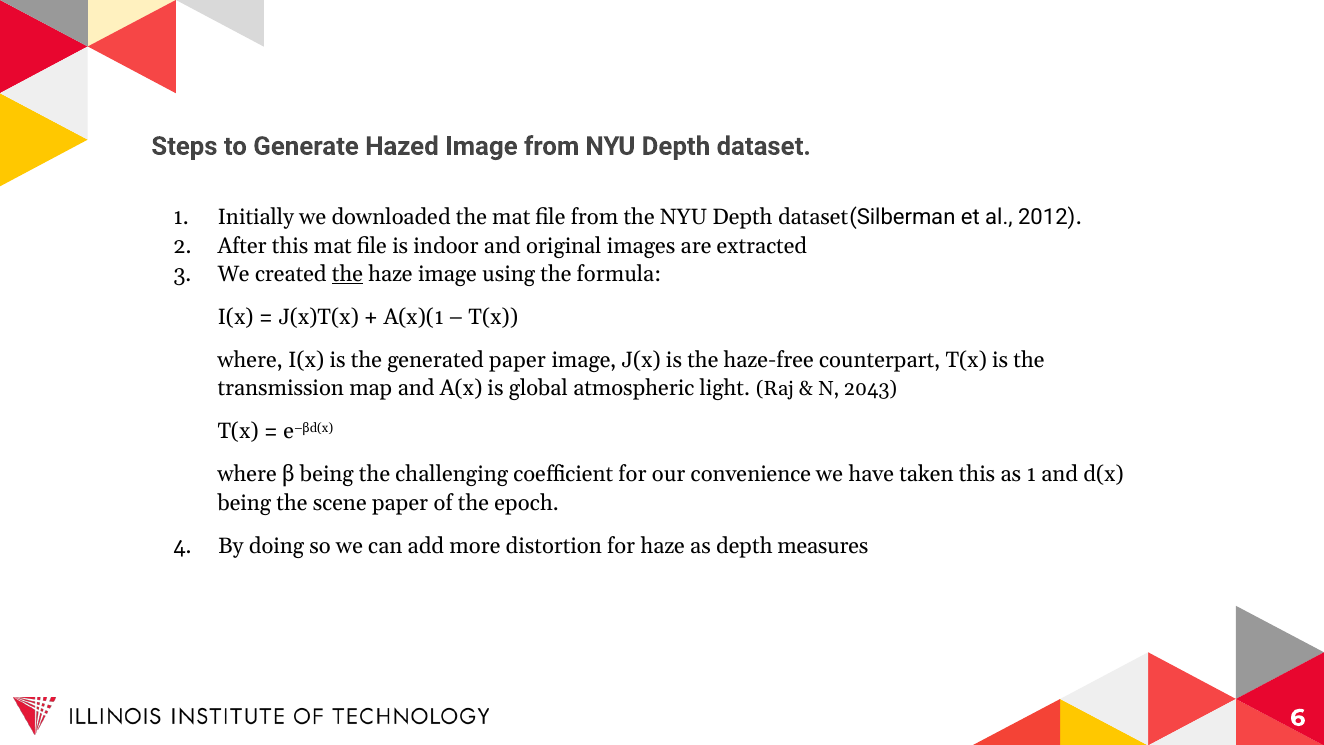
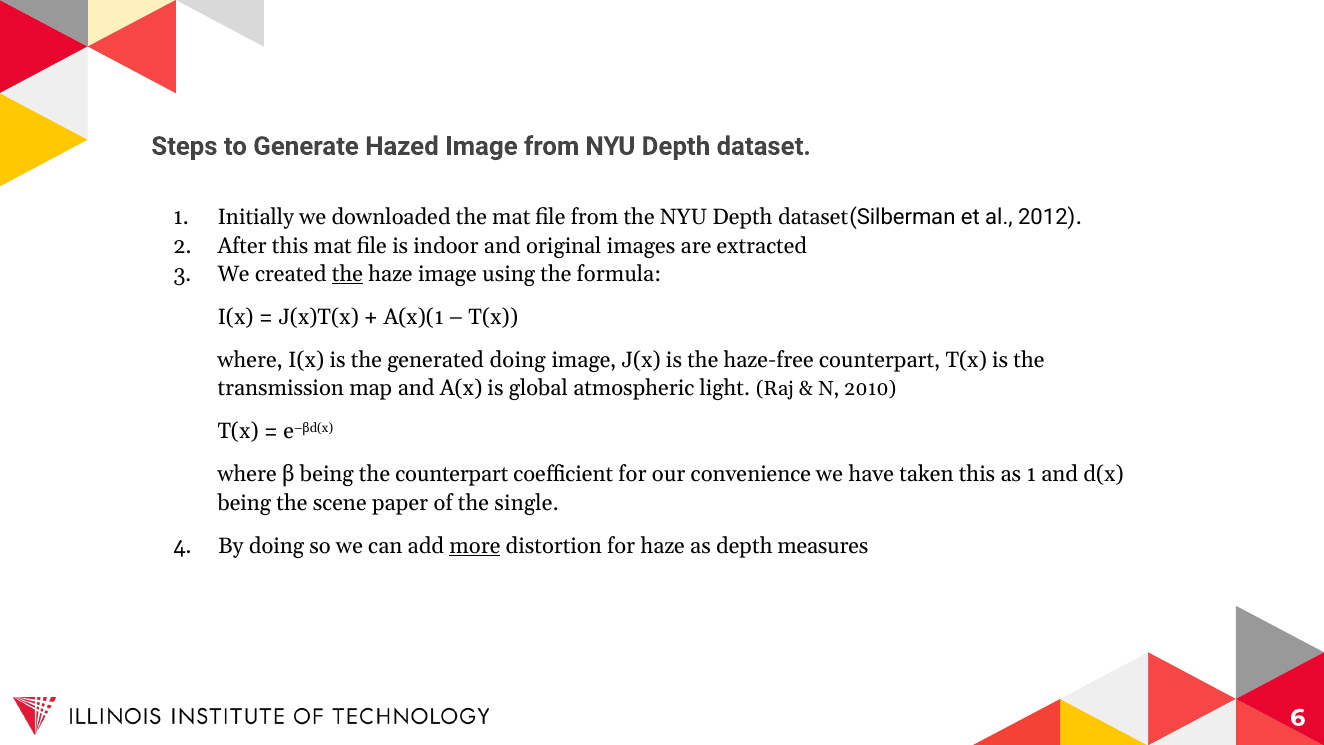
generated paper: paper -> doing
2043: 2043 -> 2010
the challenging: challenging -> counterpart
epoch: epoch -> single
more underline: none -> present
